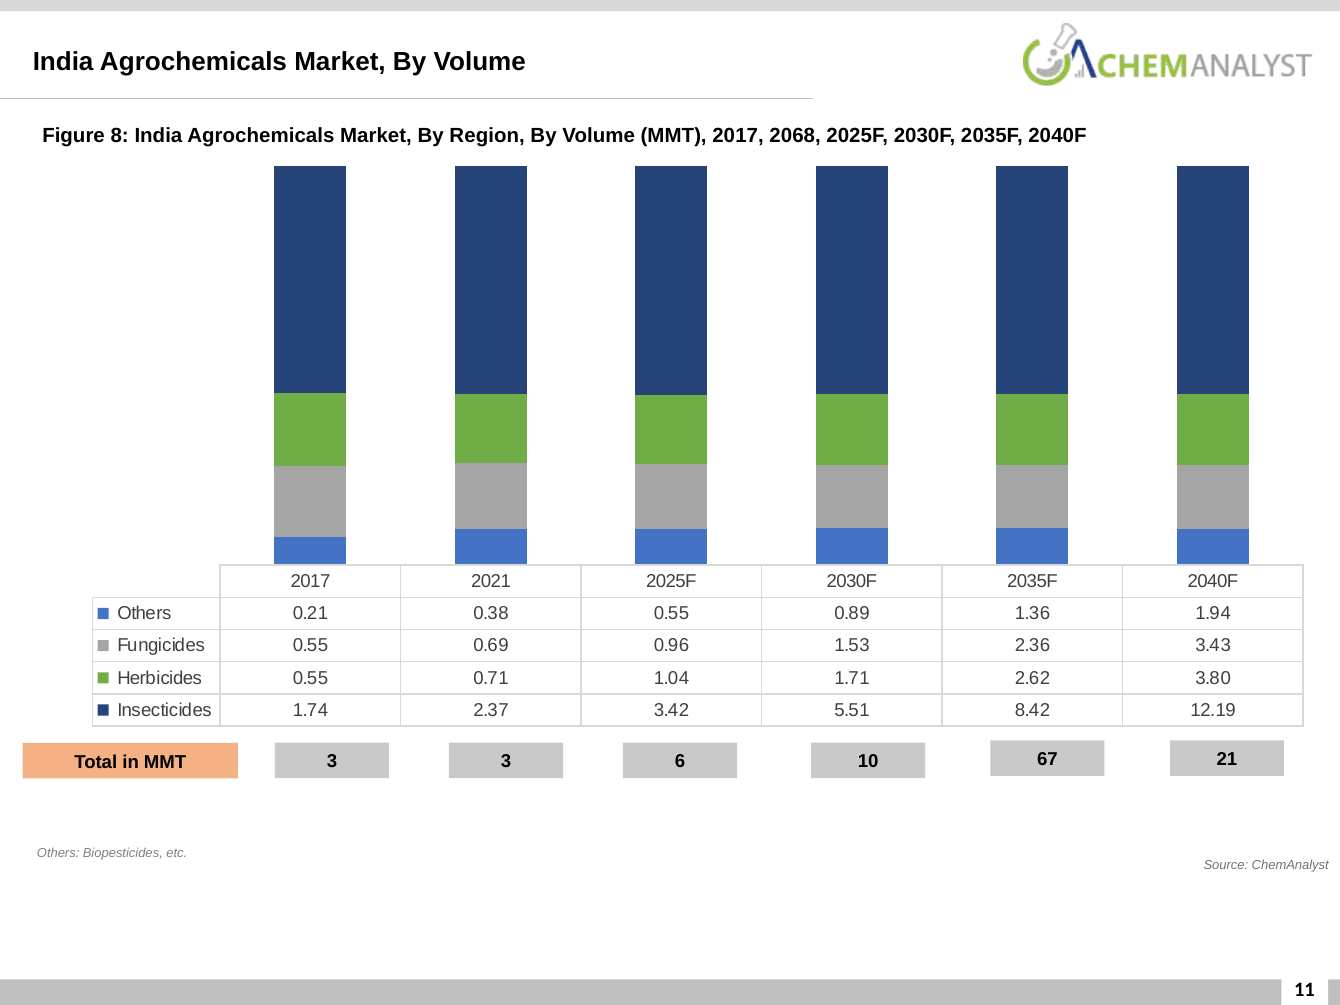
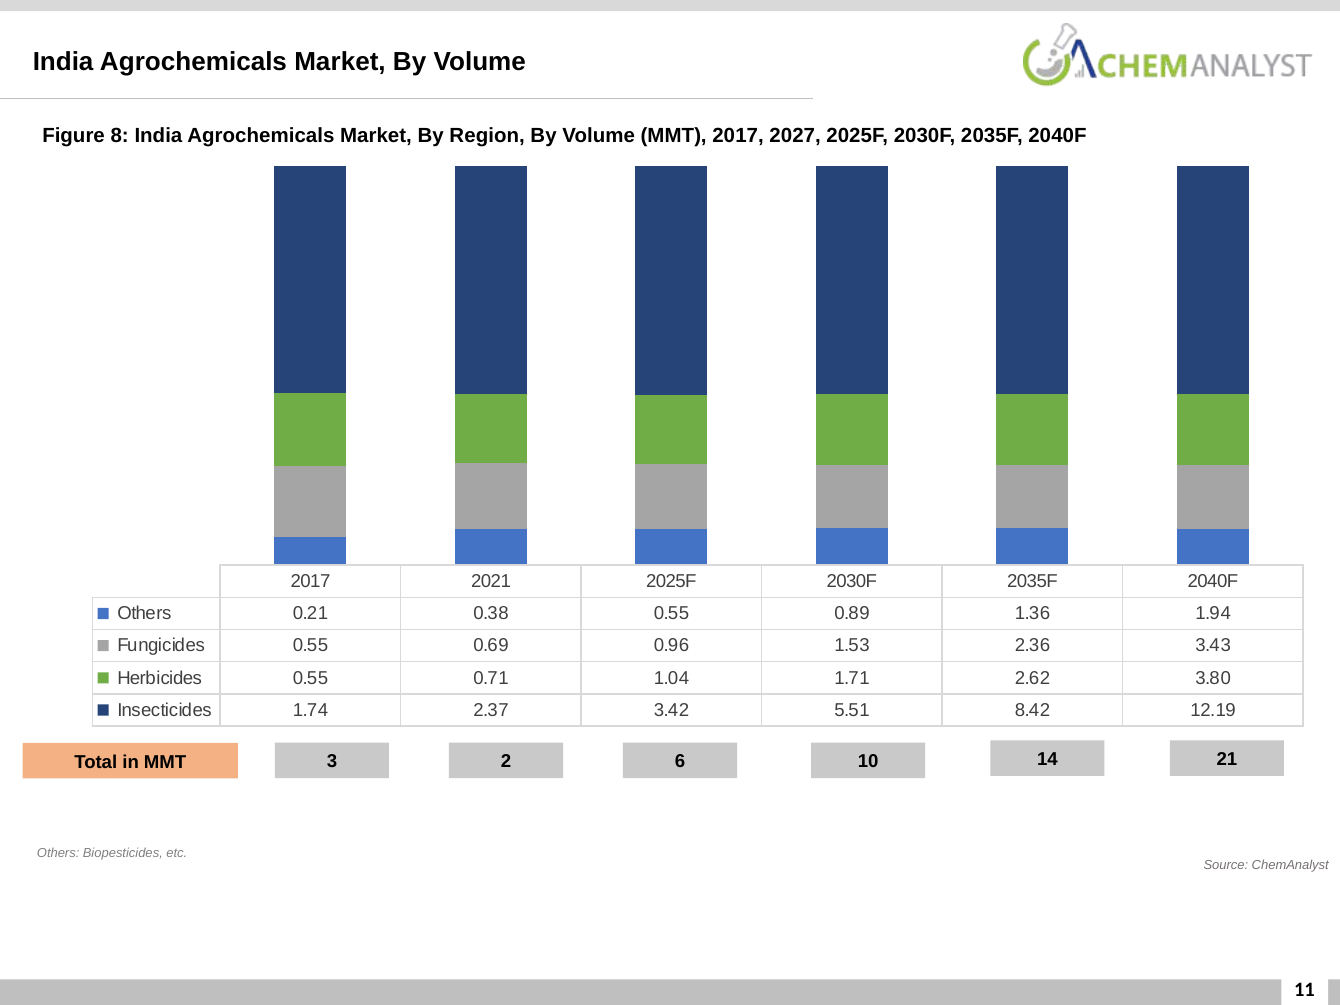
2068: 2068 -> 2027
3 3: 3 -> 2
67: 67 -> 14
